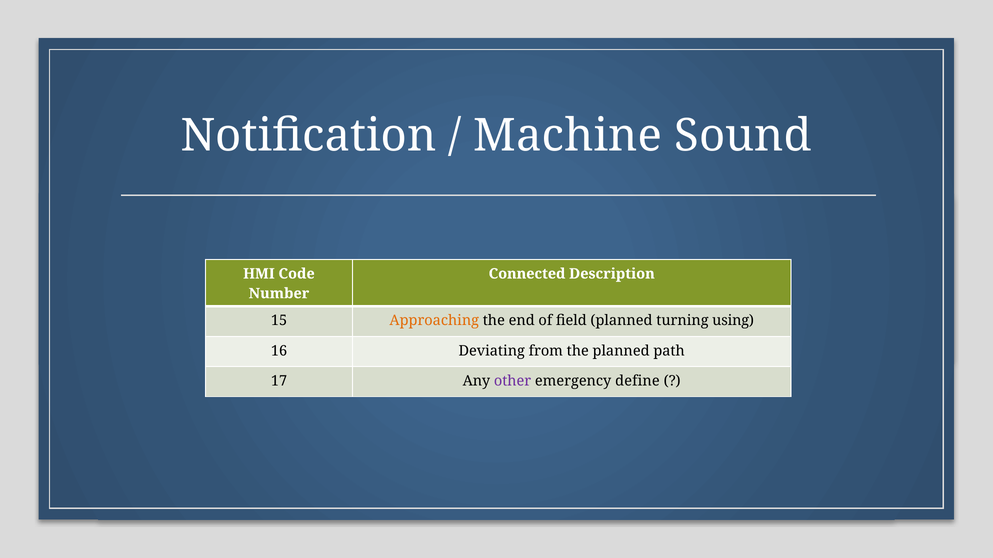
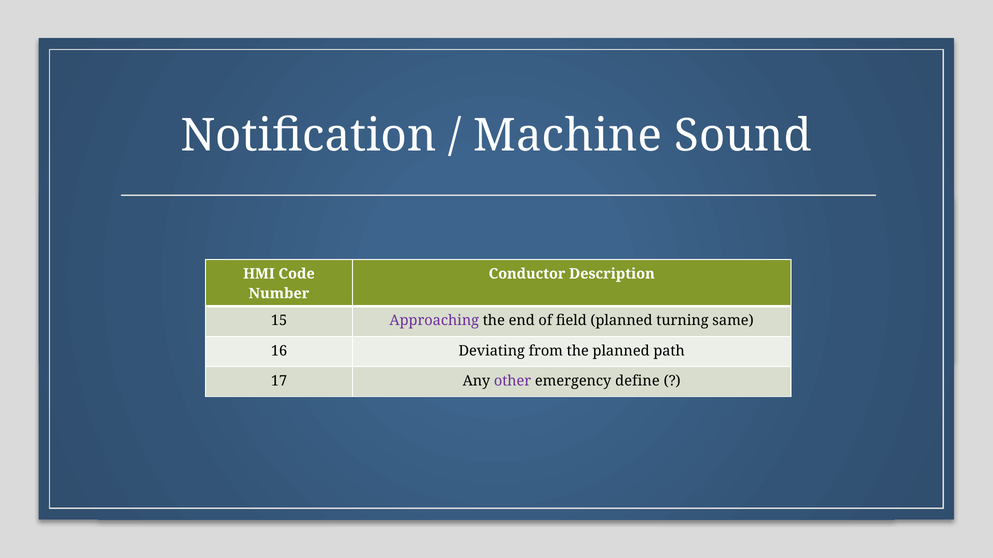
Connected: Connected -> Conductor
Approaching colour: orange -> purple
using: using -> same
